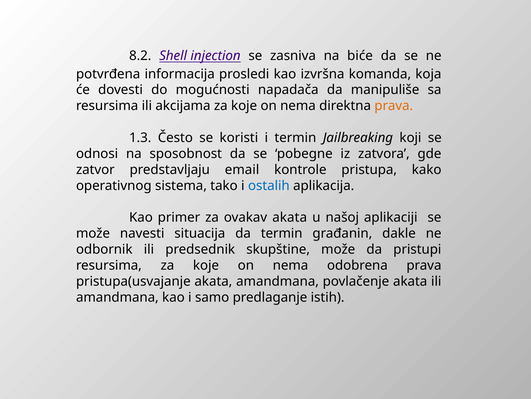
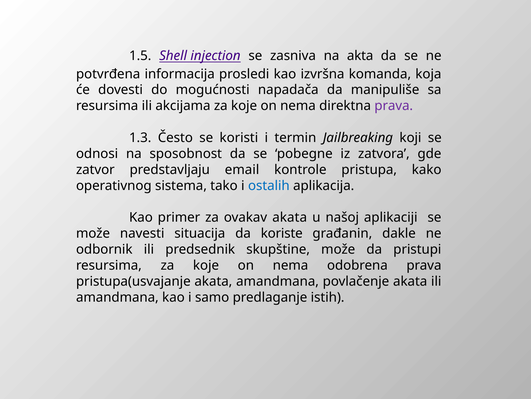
8.2: 8.2 -> 1.5
biće: biće -> akta
prava at (394, 106) colour: orange -> purple
da termin: termin -> koriste
